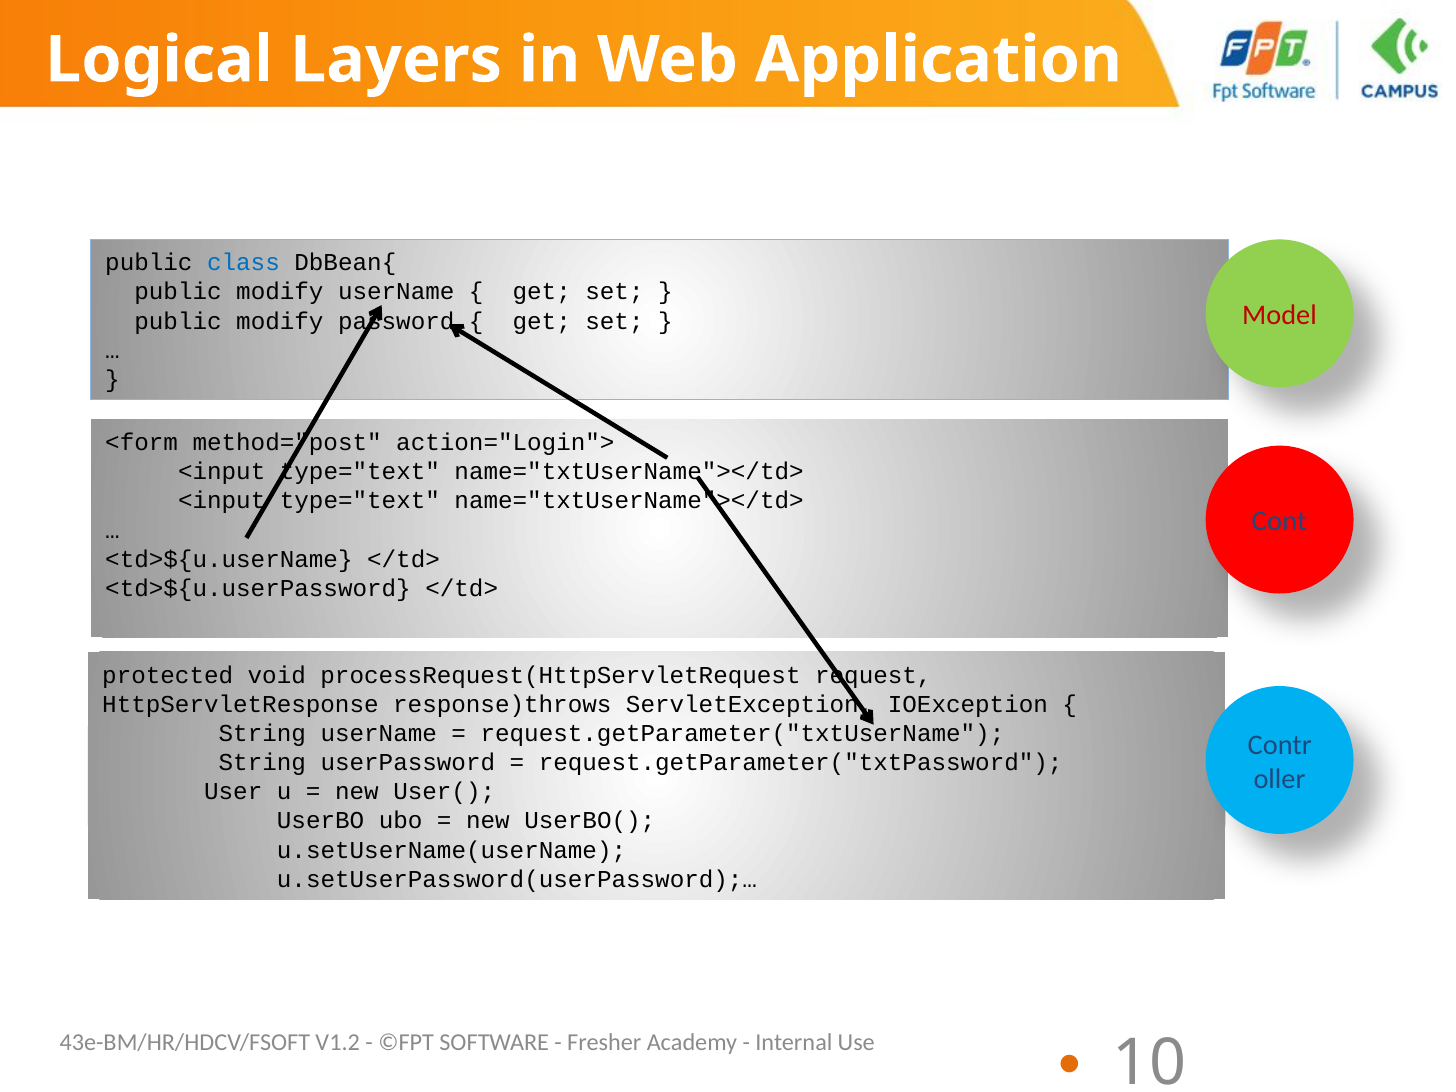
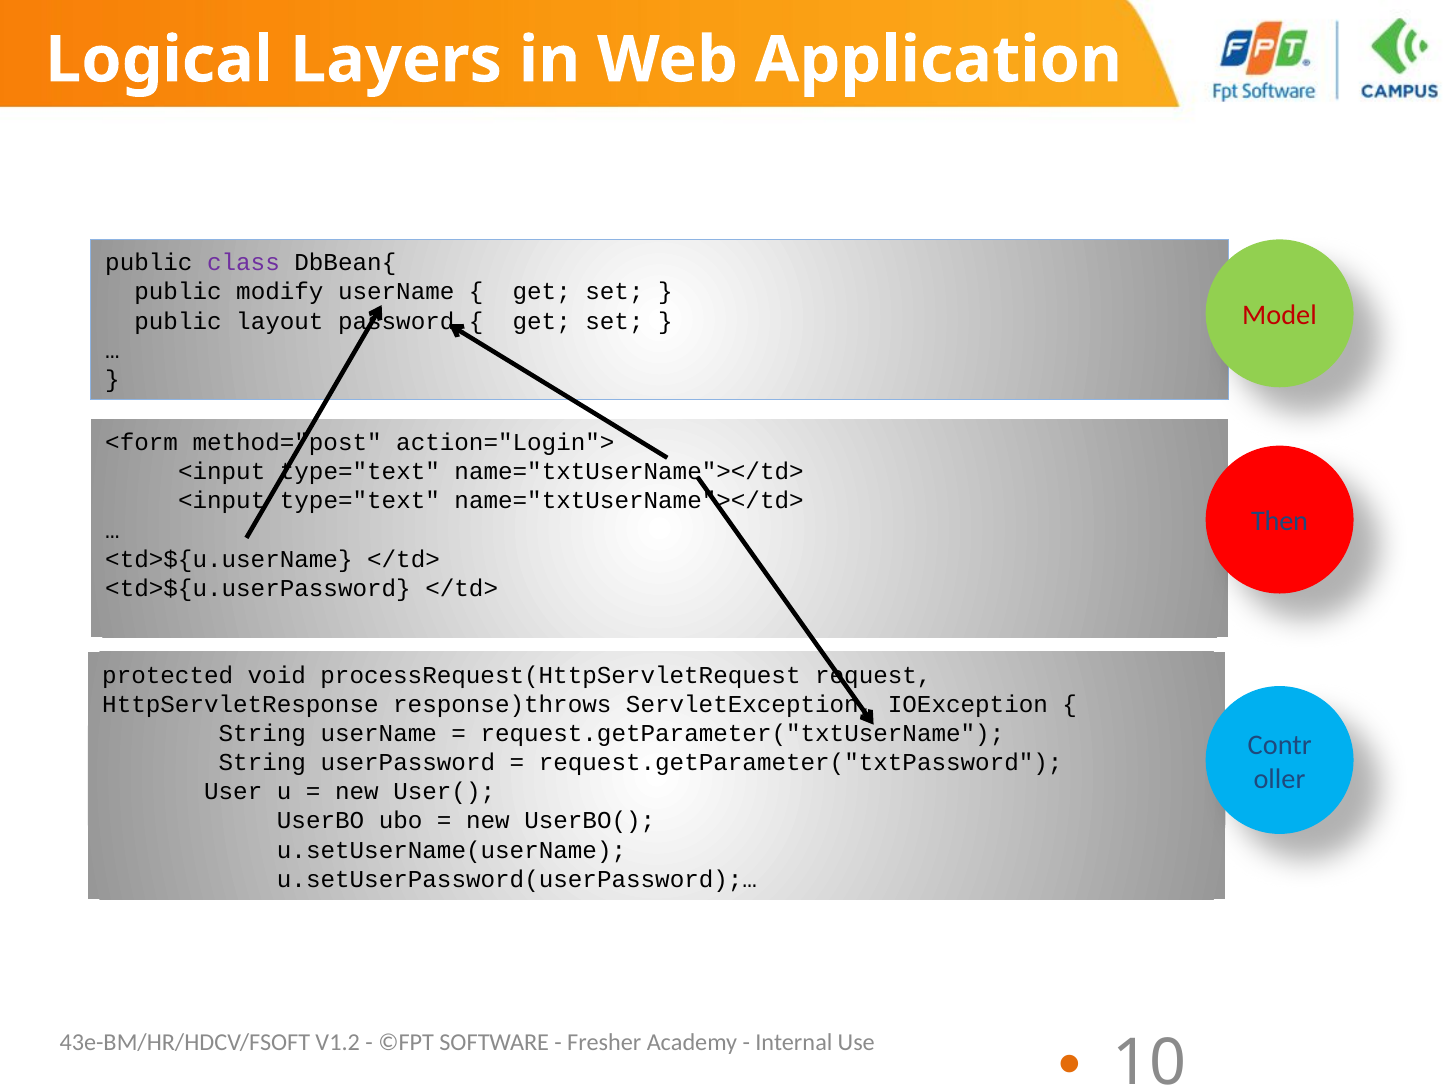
class colour: blue -> purple
modify at (280, 321): modify -> layout
Cont: Cont -> Then
